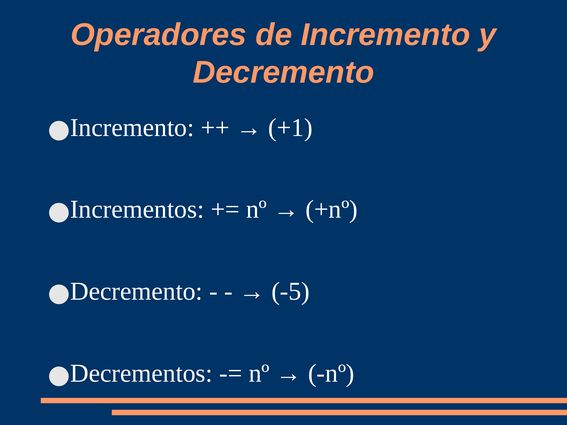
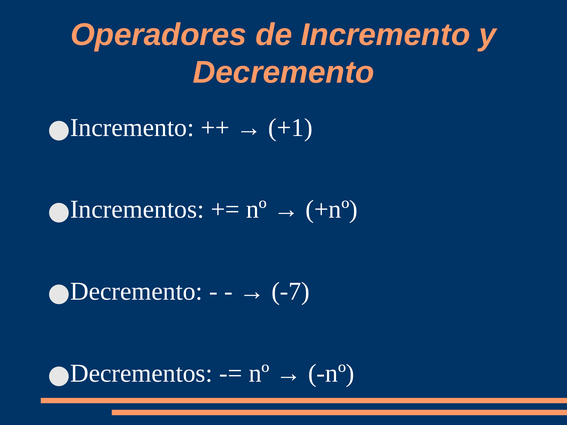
-5: -5 -> -7
